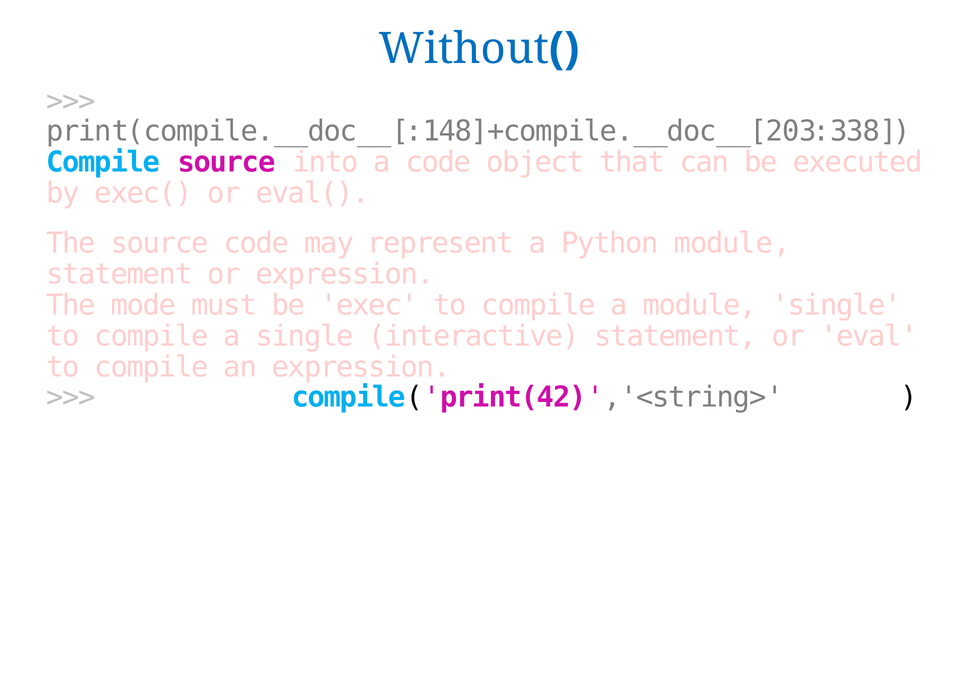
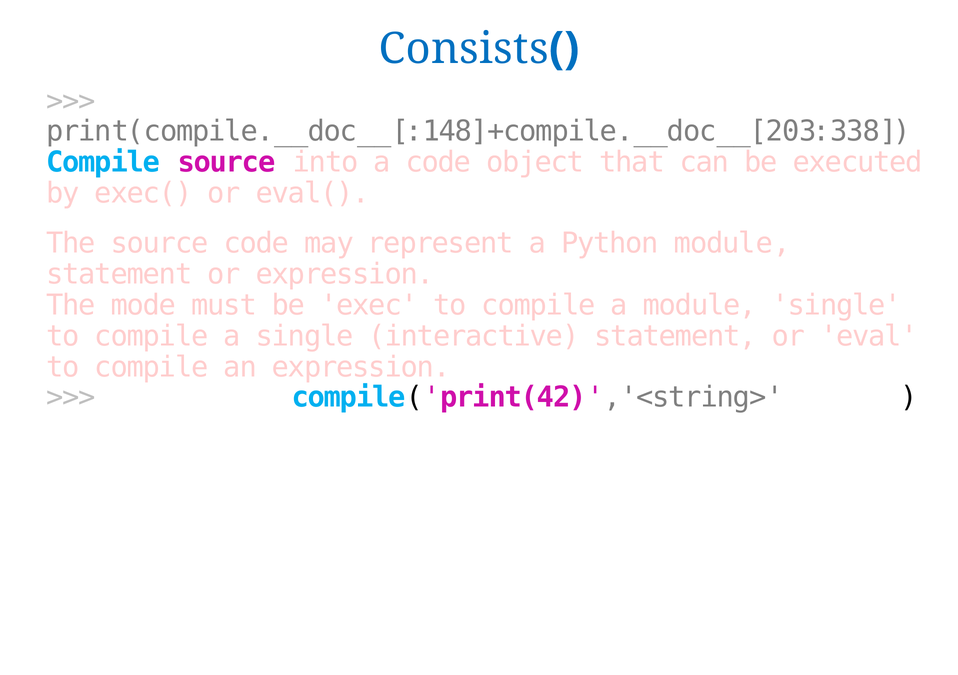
Without: Without -> Consists
